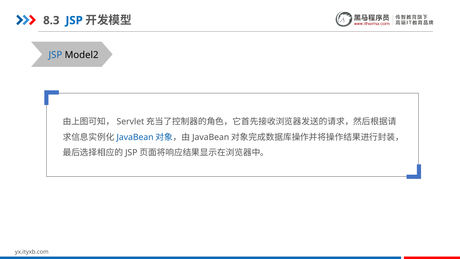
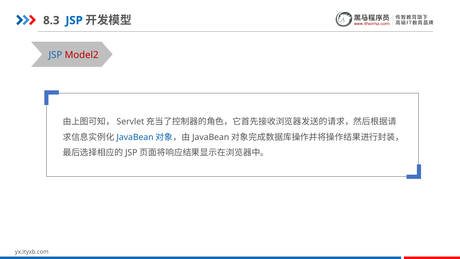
Model2 colour: black -> red
